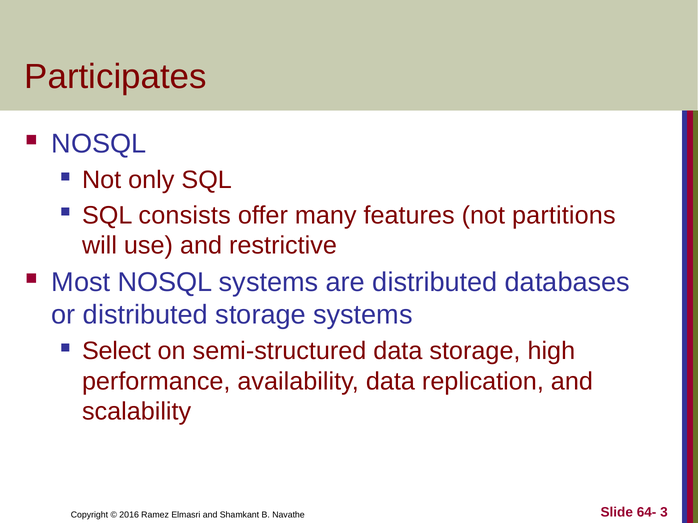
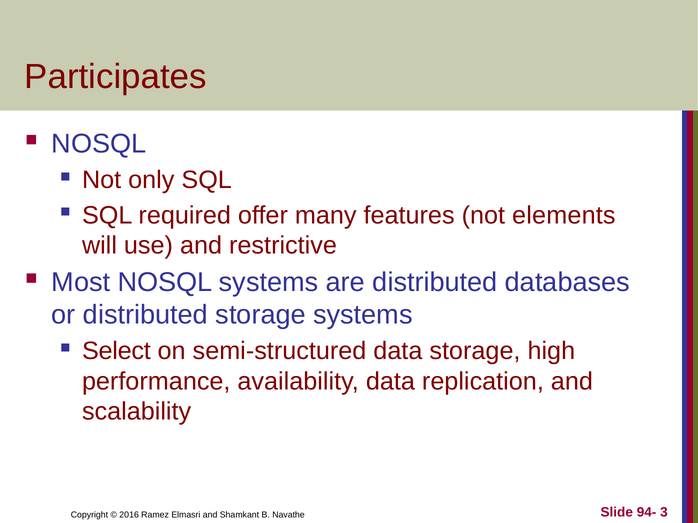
consists: consists -> required
partitions: partitions -> elements
64-: 64- -> 94-
